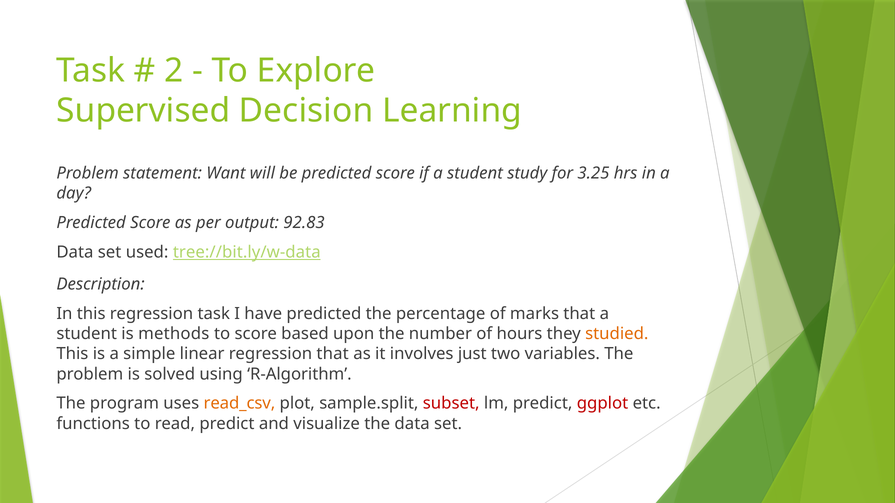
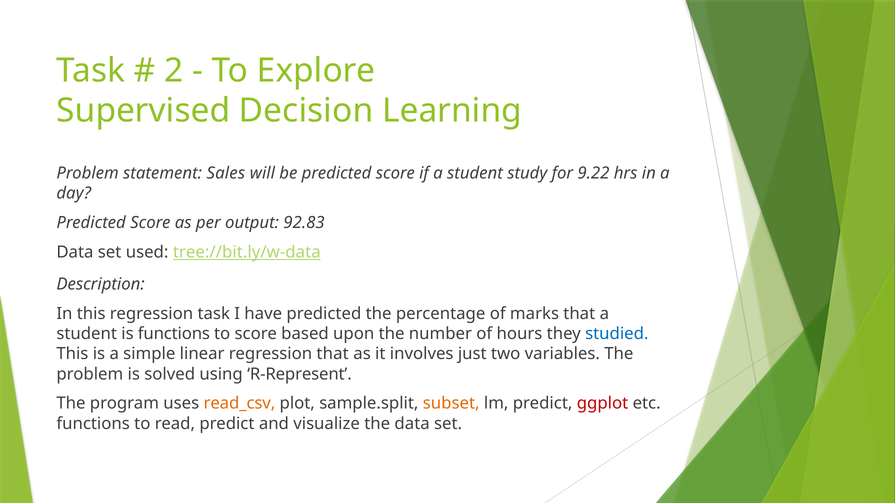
Want: Want -> Sales
3.25: 3.25 -> 9.22
is methods: methods -> functions
studied colour: orange -> blue
R-Algorithm: R-Algorithm -> R-Represent
subset colour: red -> orange
